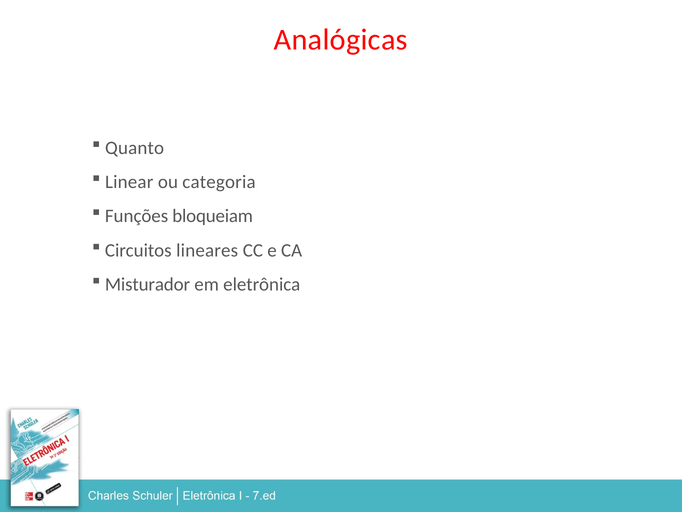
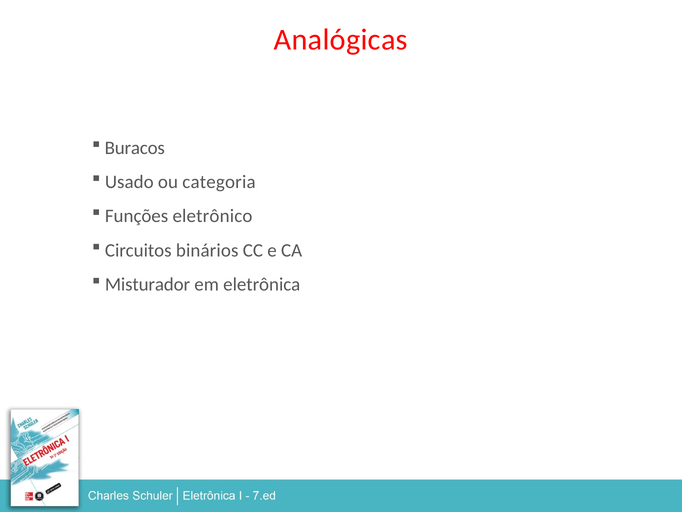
Quanto: Quanto -> Buracos
Linear: Linear -> Usado
bloqueiam: bloqueiam -> eletrônico
lineares: lineares -> binários
